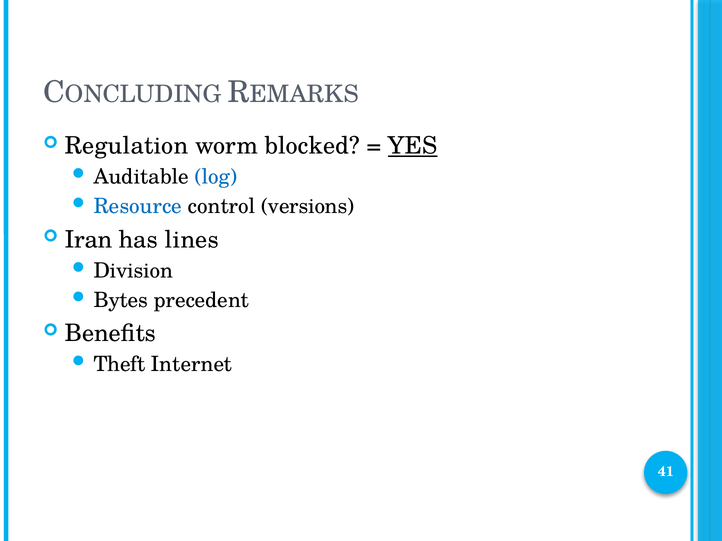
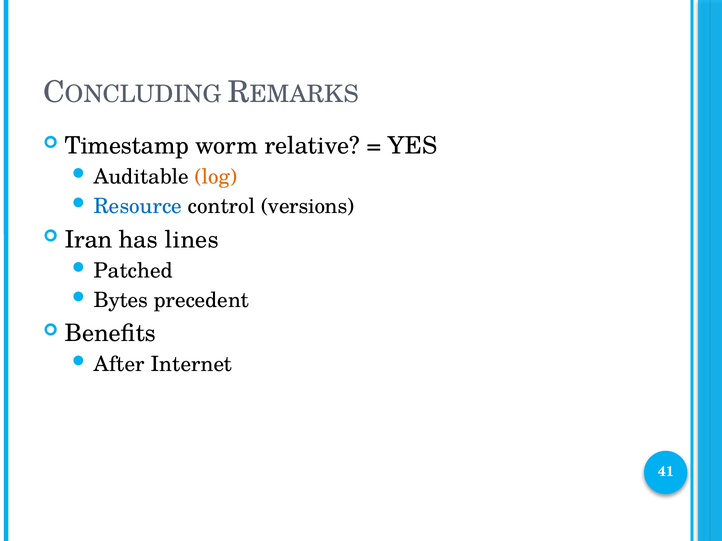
Regulation: Regulation -> Timestamp
blocked: blocked -> relative
YES underline: present -> none
log colour: blue -> orange
Division: Division -> Patched
Theft: Theft -> After
